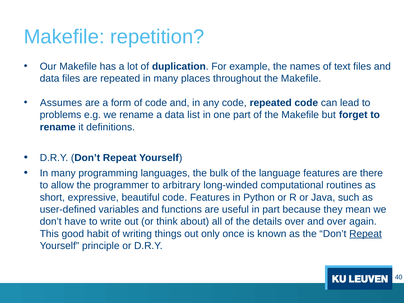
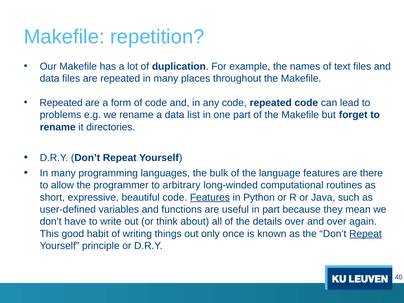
Assumes at (61, 103): Assumes -> Repeated
definitions: definitions -> directories
Features at (210, 197) underline: none -> present
